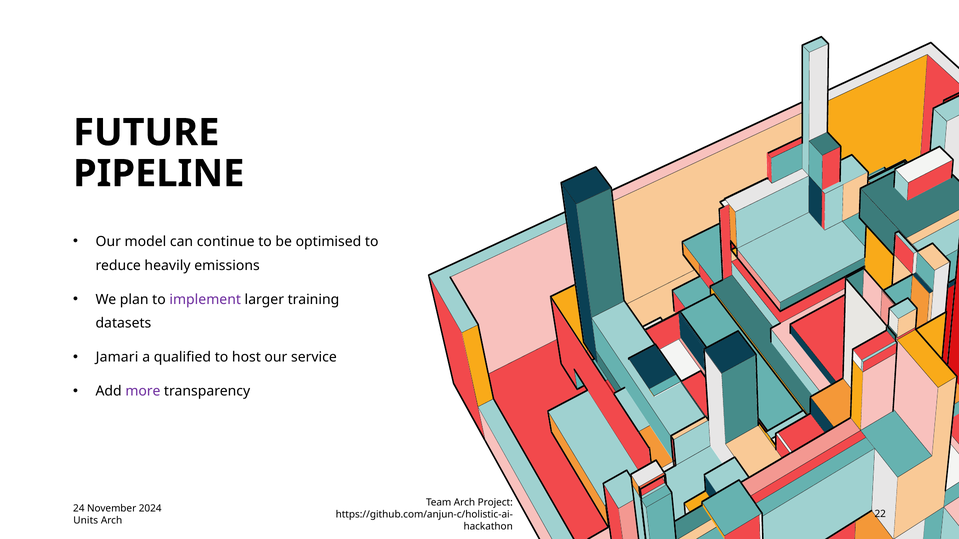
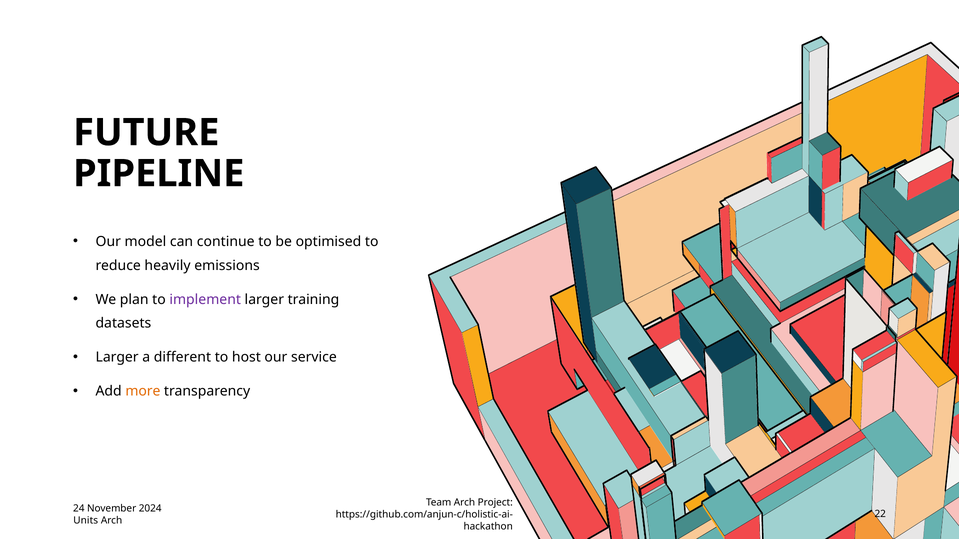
Jamari at (117, 358): Jamari -> Larger
qualified: qualified -> different
more colour: purple -> orange
